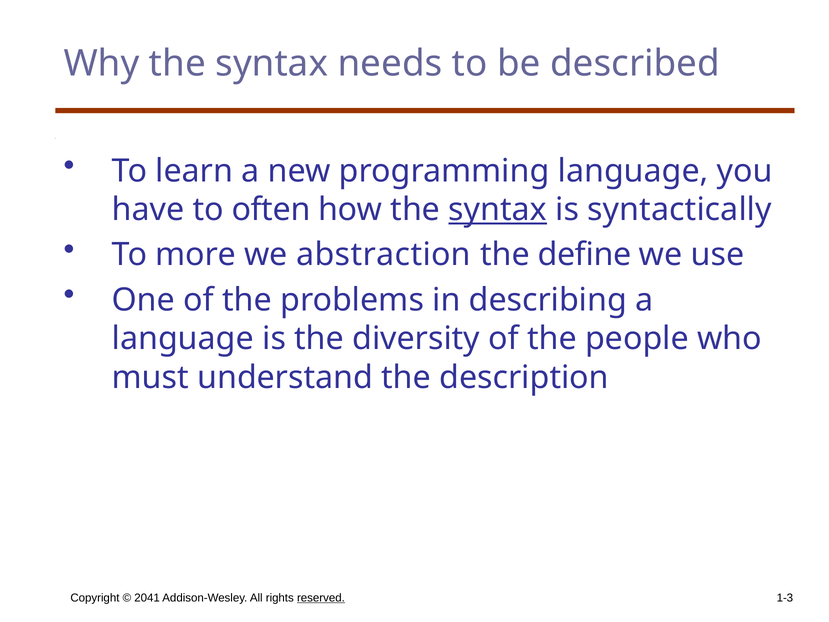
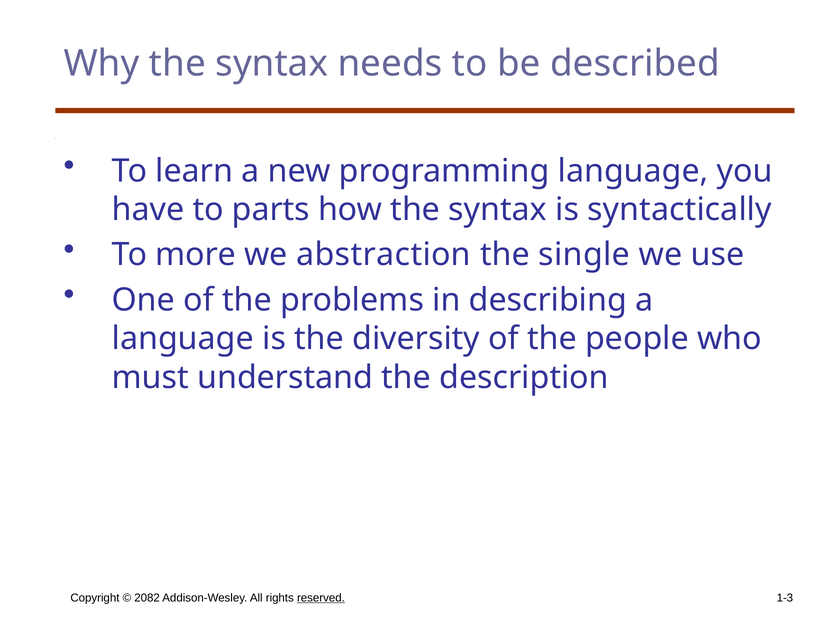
often: often -> parts
syntax at (498, 210) underline: present -> none
define: define -> single
2041: 2041 -> 2082
